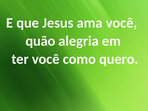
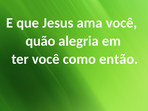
quero: quero -> então
